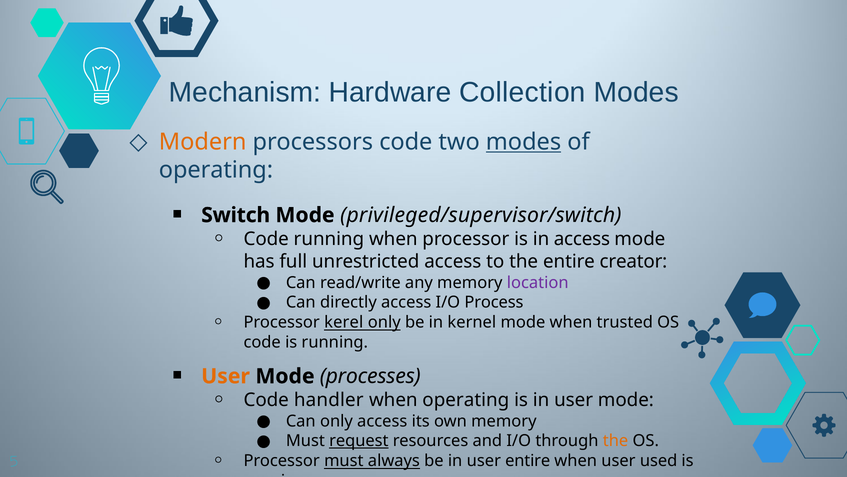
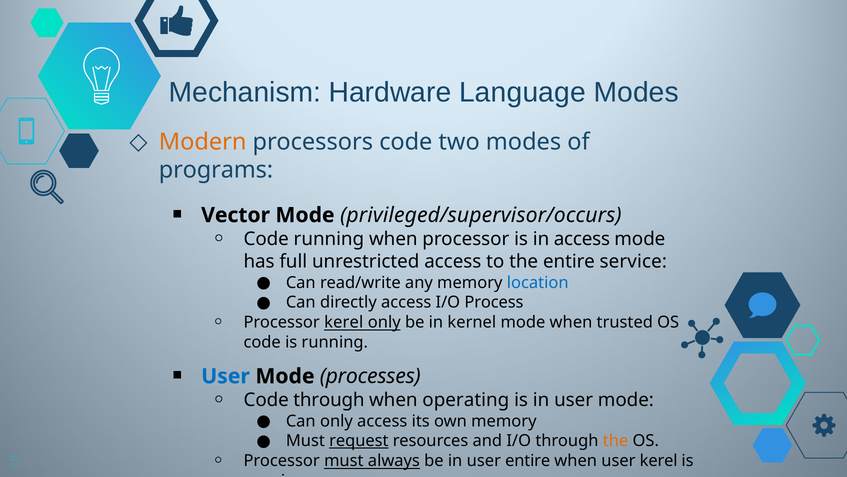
Collection: Collection -> Language
modes at (524, 142) underline: present -> none
operating at (216, 170): operating -> programs
Switch: Switch -> Vector
privileged/supervisor/switch: privileged/supervisor/switch -> privileged/supervisor/occurs
creator: creator -> service
location colour: purple -> blue
User at (226, 376) colour: orange -> blue
Code handler: handler -> through
user used: used -> kerel
